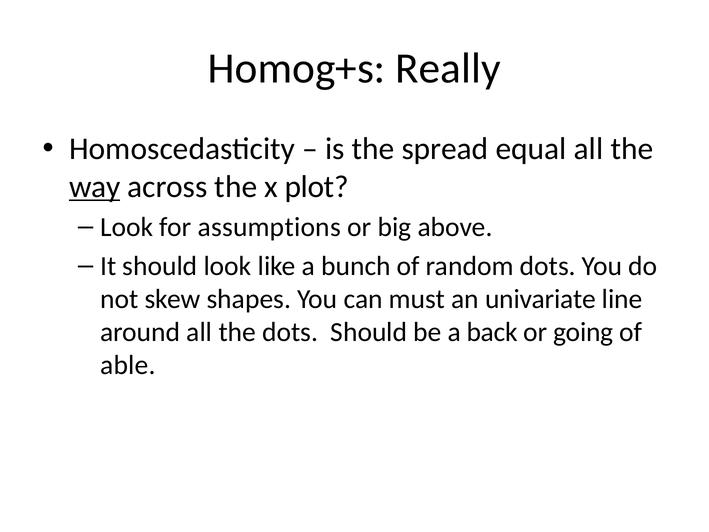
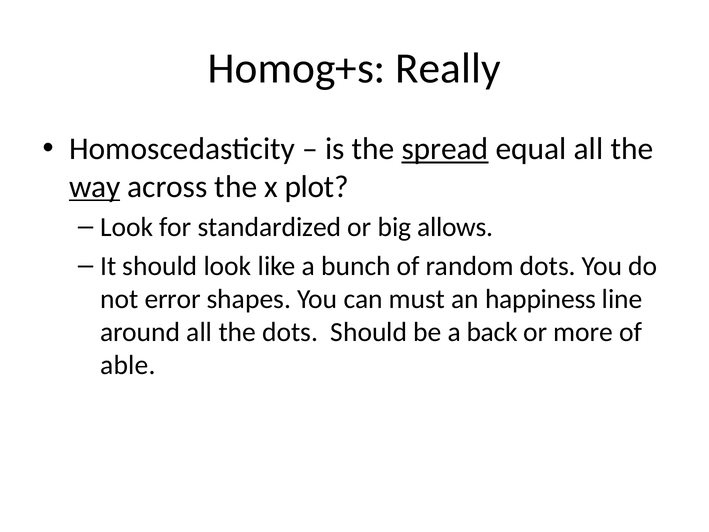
spread underline: none -> present
assumptions: assumptions -> standardized
above: above -> allows
skew: skew -> error
univariate: univariate -> happiness
going: going -> more
